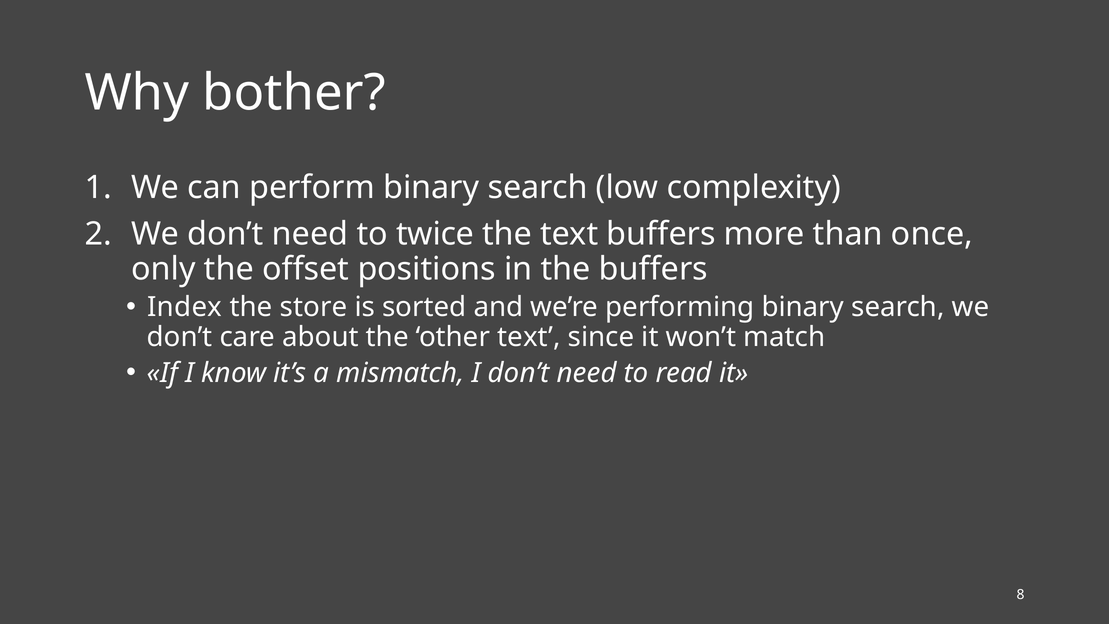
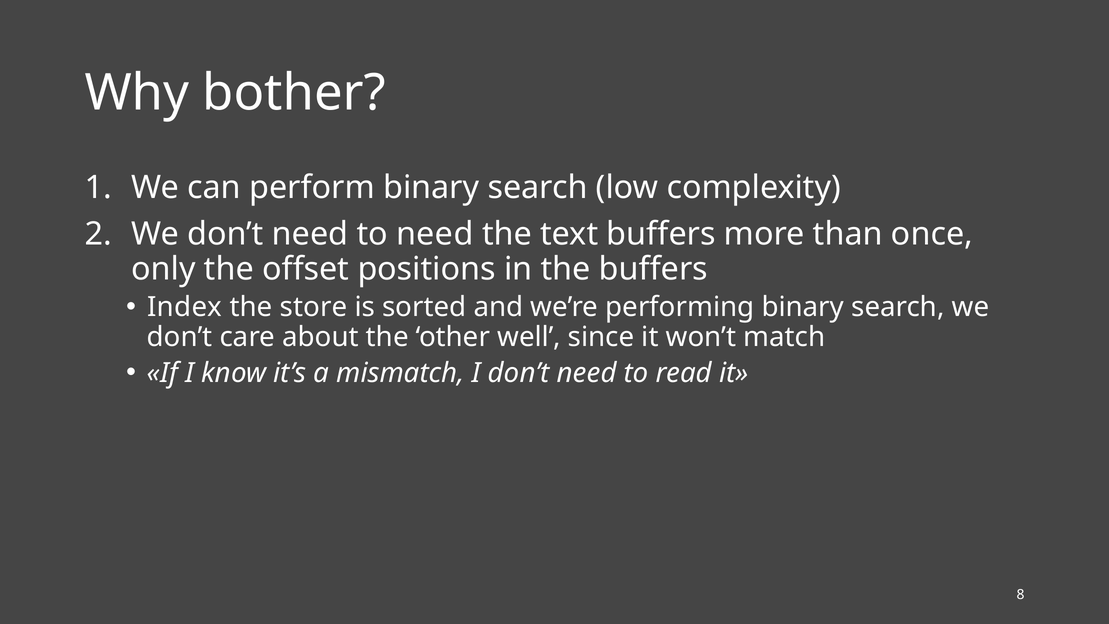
to twice: twice -> need
other text: text -> well
